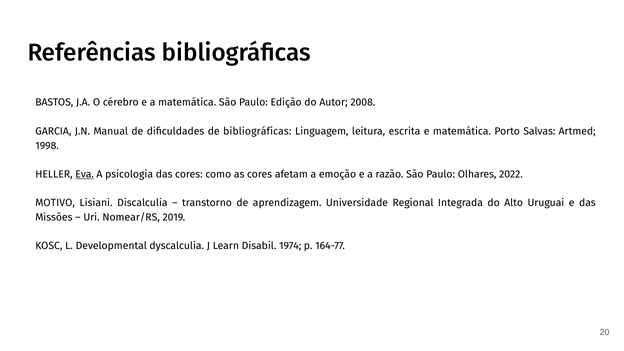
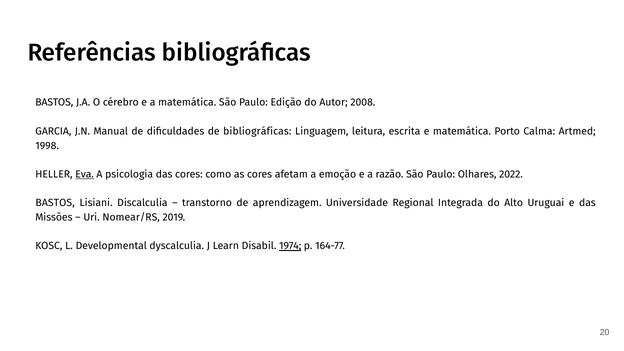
Salvas: Salvas -> Calma
MOTIVO at (55, 203): MOTIVO -> BASTOS
1974 underline: none -> present
